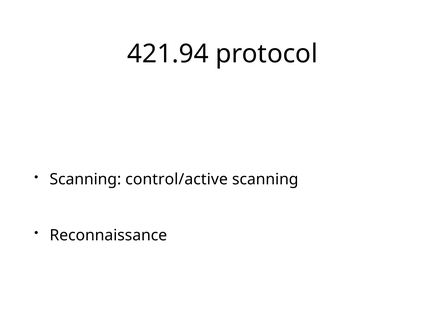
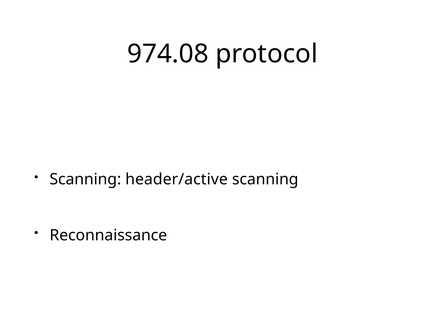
421.94: 421.94 -> 974.08
control/active: control/active -> header/active
